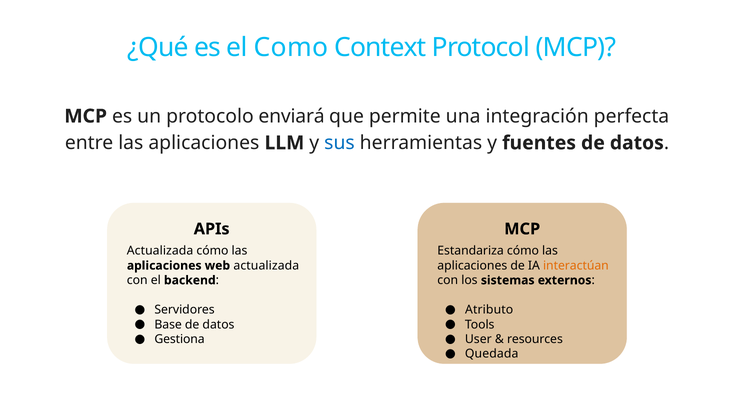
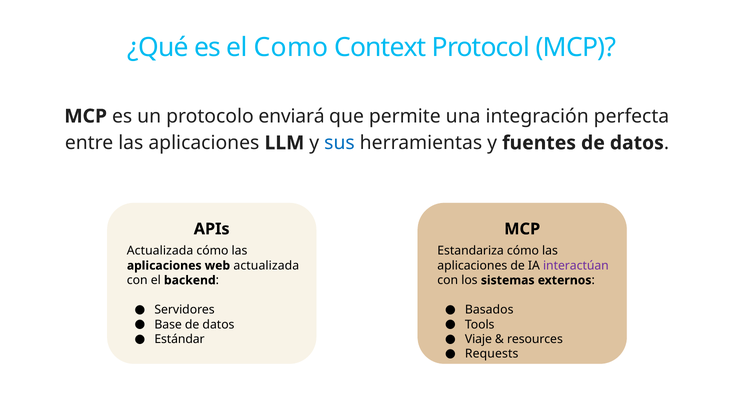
interactúan colour: orange -> purple
Atributo: Atributo -> Basados
Gestiona: Gestiona -> Estándar
User: User -> Viaje
Quedada: Quedada -> Requests
